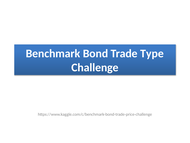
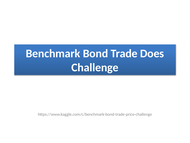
Type: Type -> Does
